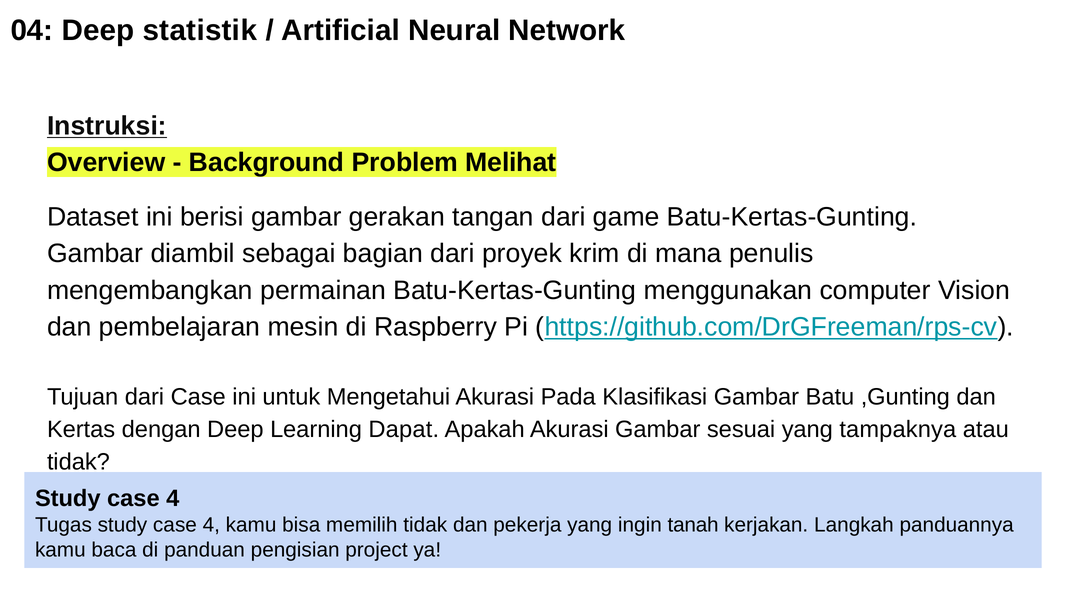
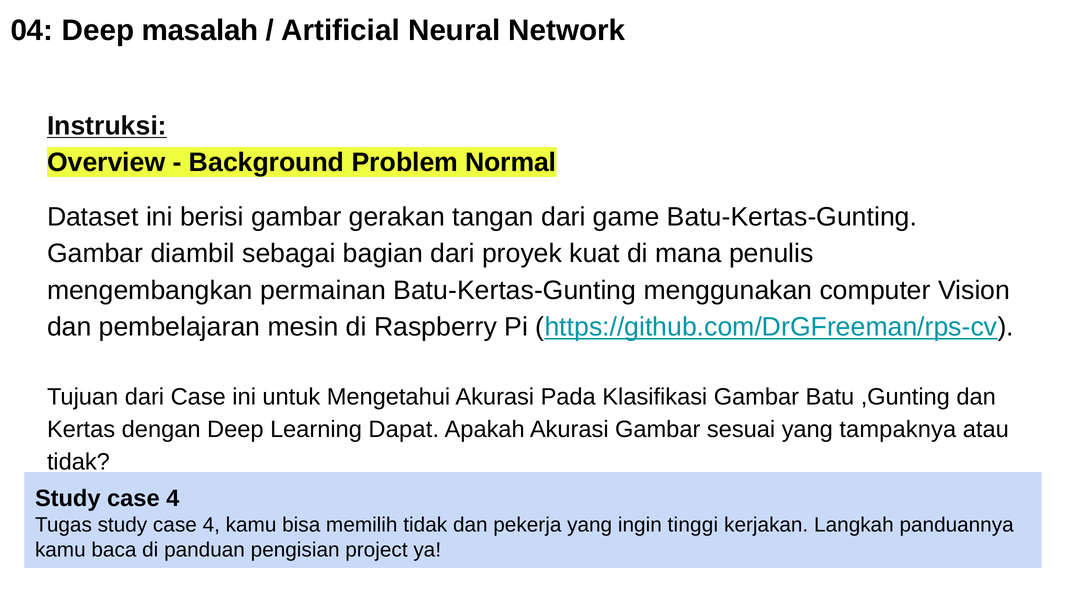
statistik: statistik -> masalah
Melihat: Melihat -> Normal
krim: krim -> kuat
tanah: tanah -> tinggi
